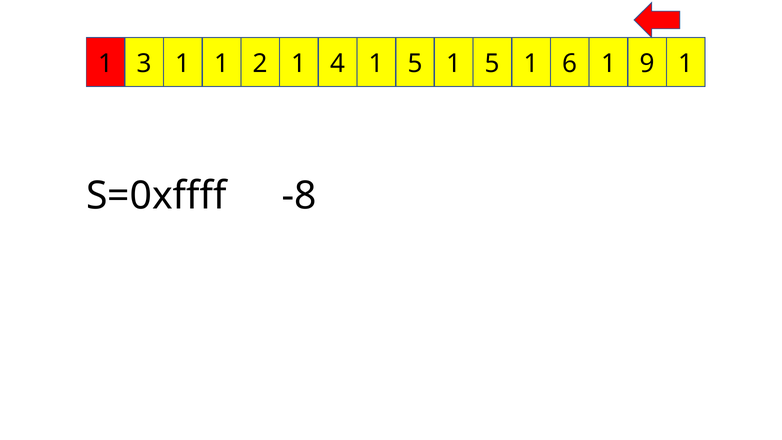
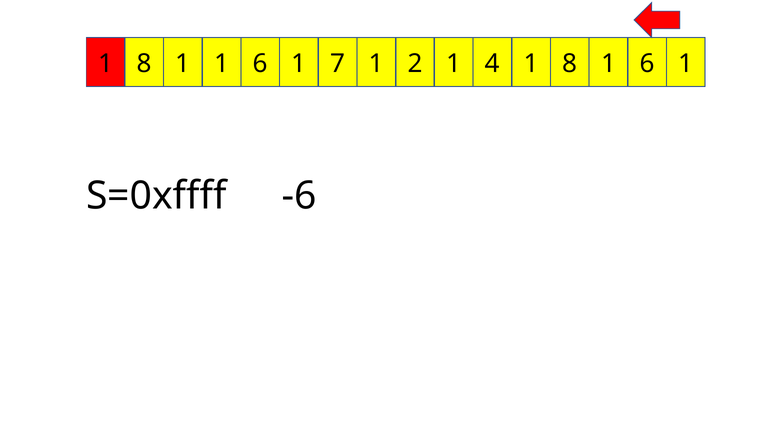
3 at (144, 64): 3 -> 8
1 1 2: 2 -> 6
4: 4 -> 7
5 at (415, 64): 5 -> 2
5 at (492, 64): 5 -> 4
6 at (570, 64): 6 -> 8
9 at (647, 64): 9 -> 6
-8: -8 -> -6
